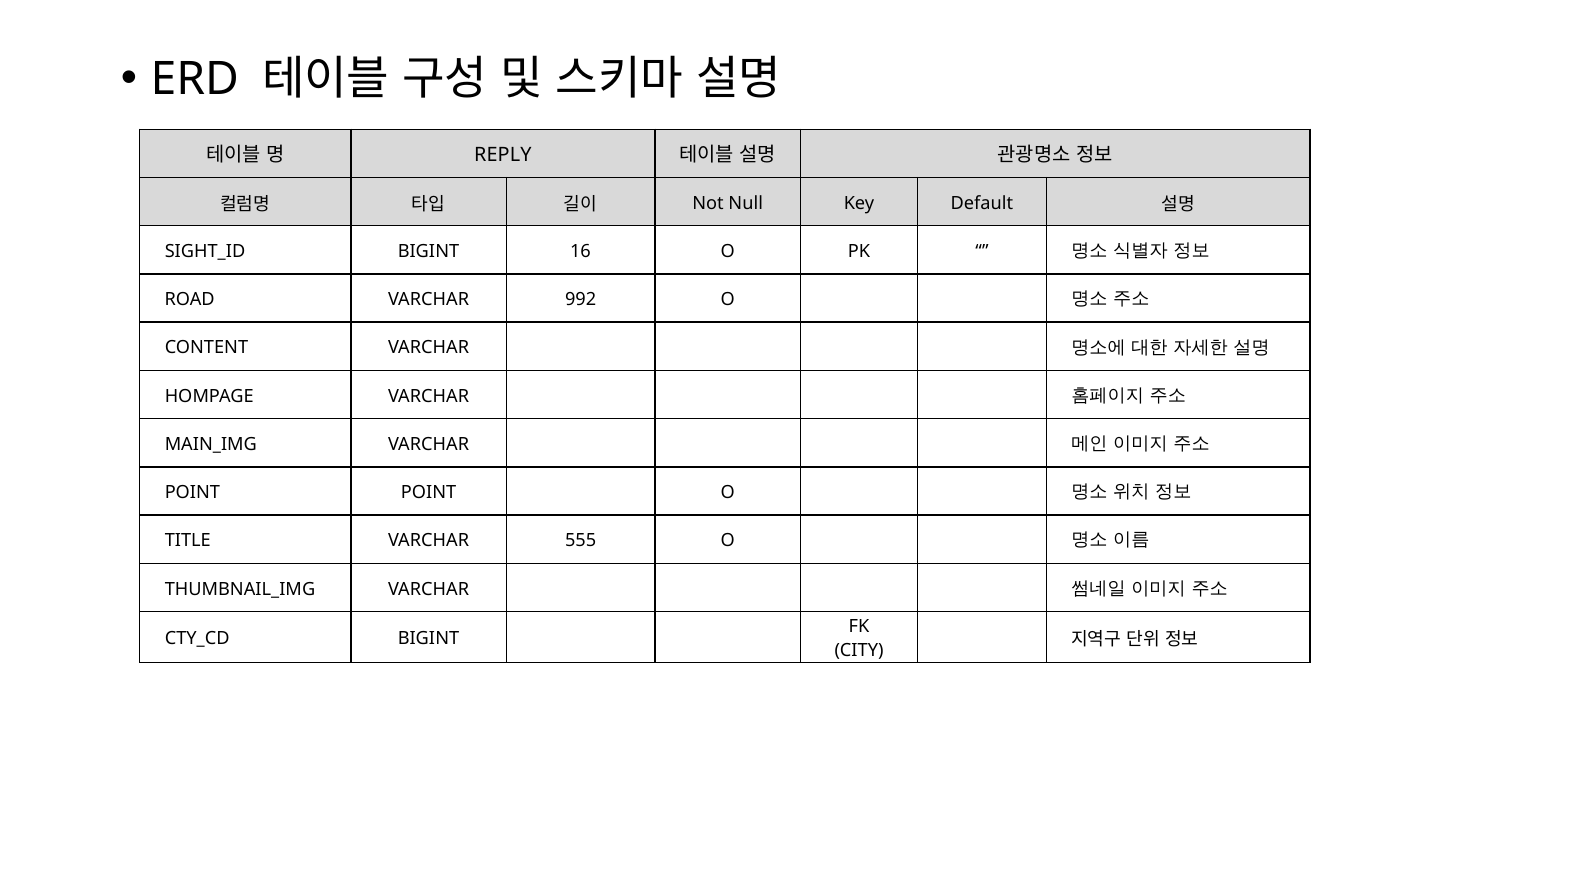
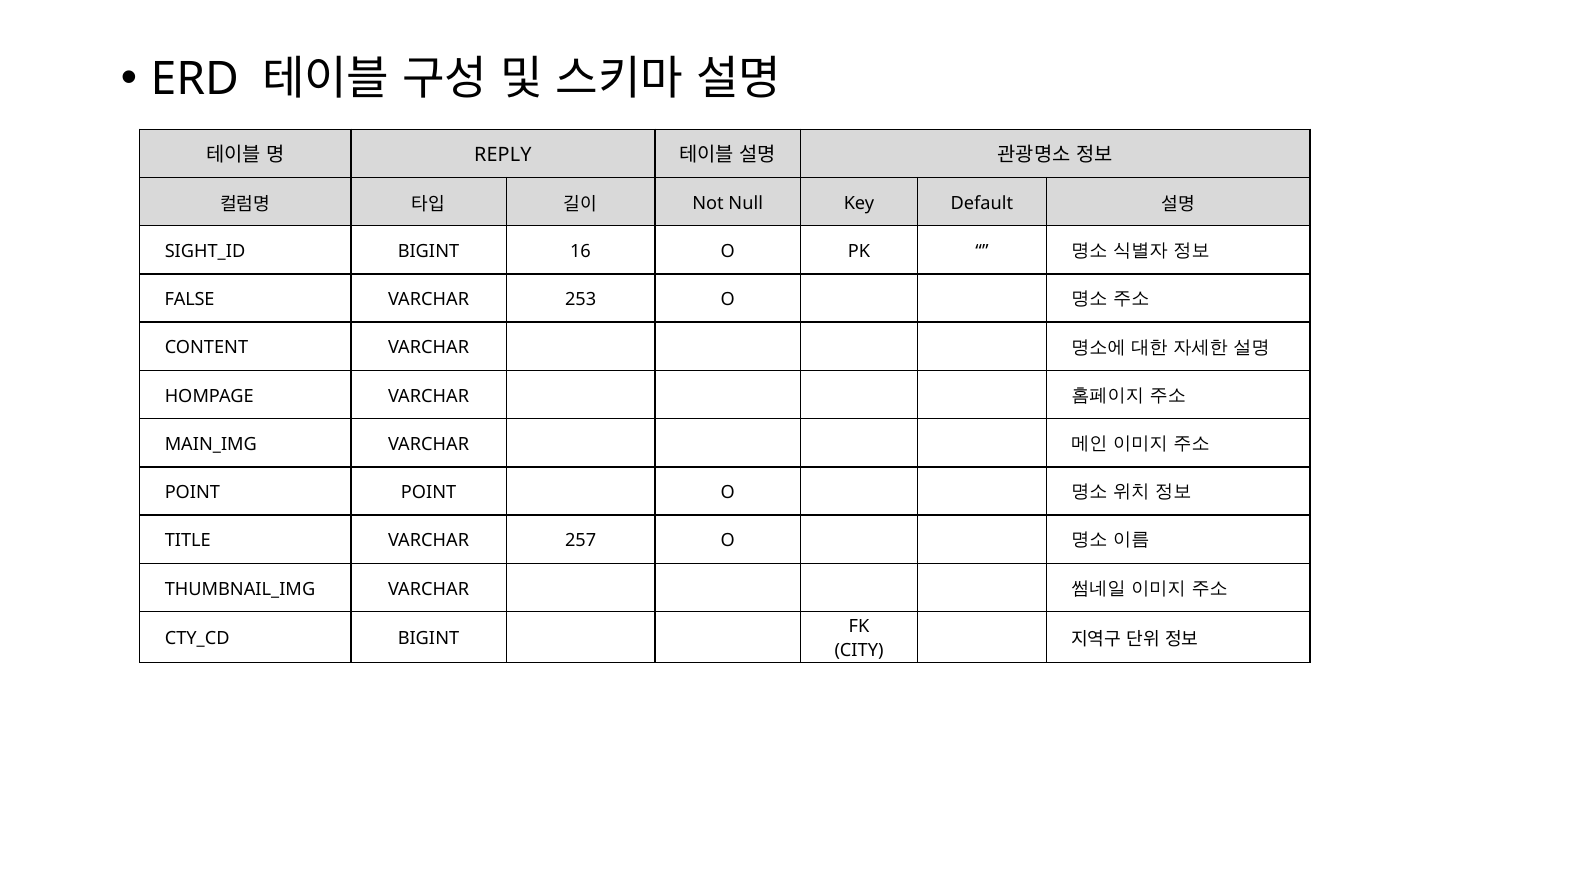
ROAD: ROAD -> FALSE
992: 992 -> 253
555: 555 -> 257
